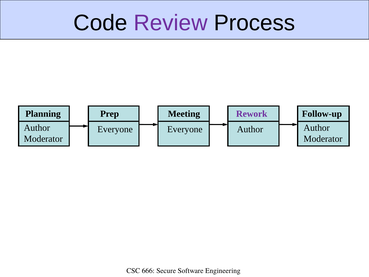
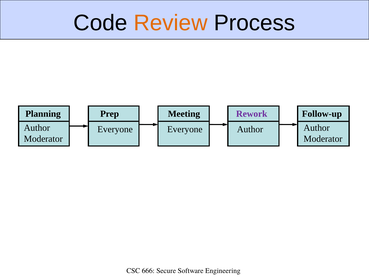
Review colour: purple -> orange
